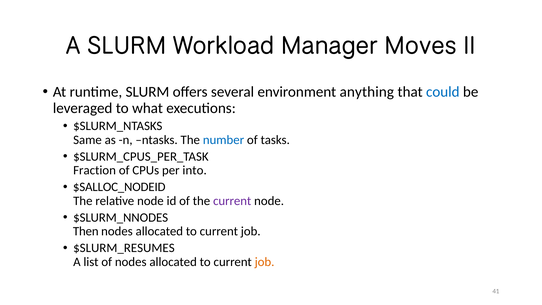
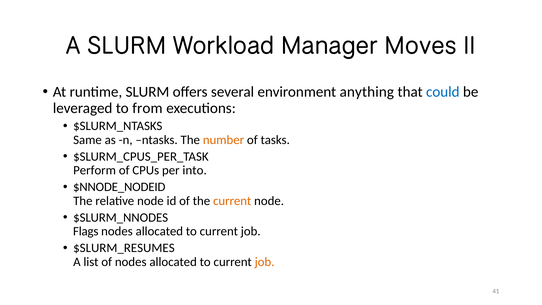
what: what -> from
number colour: blue -> orange
Fraction: Fraction -> Perform
$SALLOC_NODEID: $SALLOC_NODEID -> $NNODE_NODEID
current at (232, 201) colour: purple -> orange
Then: Then -> Flags
